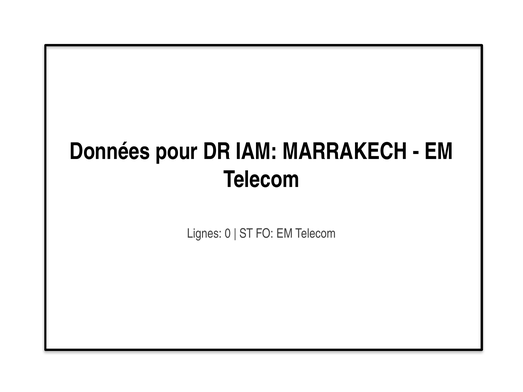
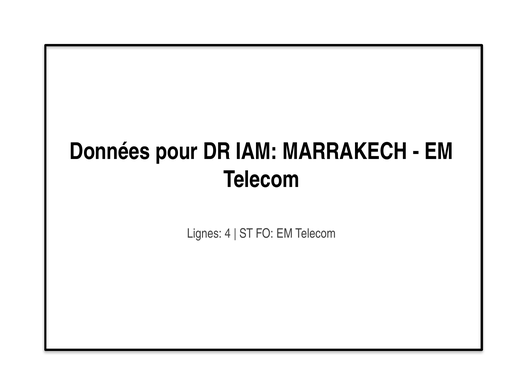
0: 0 -> 4
